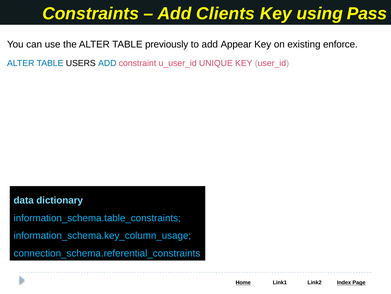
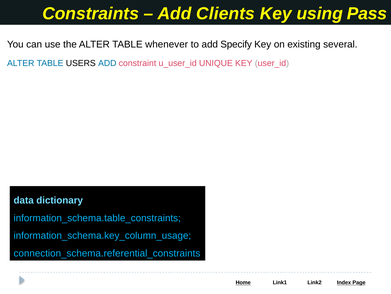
previously: previously -> whenever
Appear: Appear -> Specify
enforce: enforce -> several
